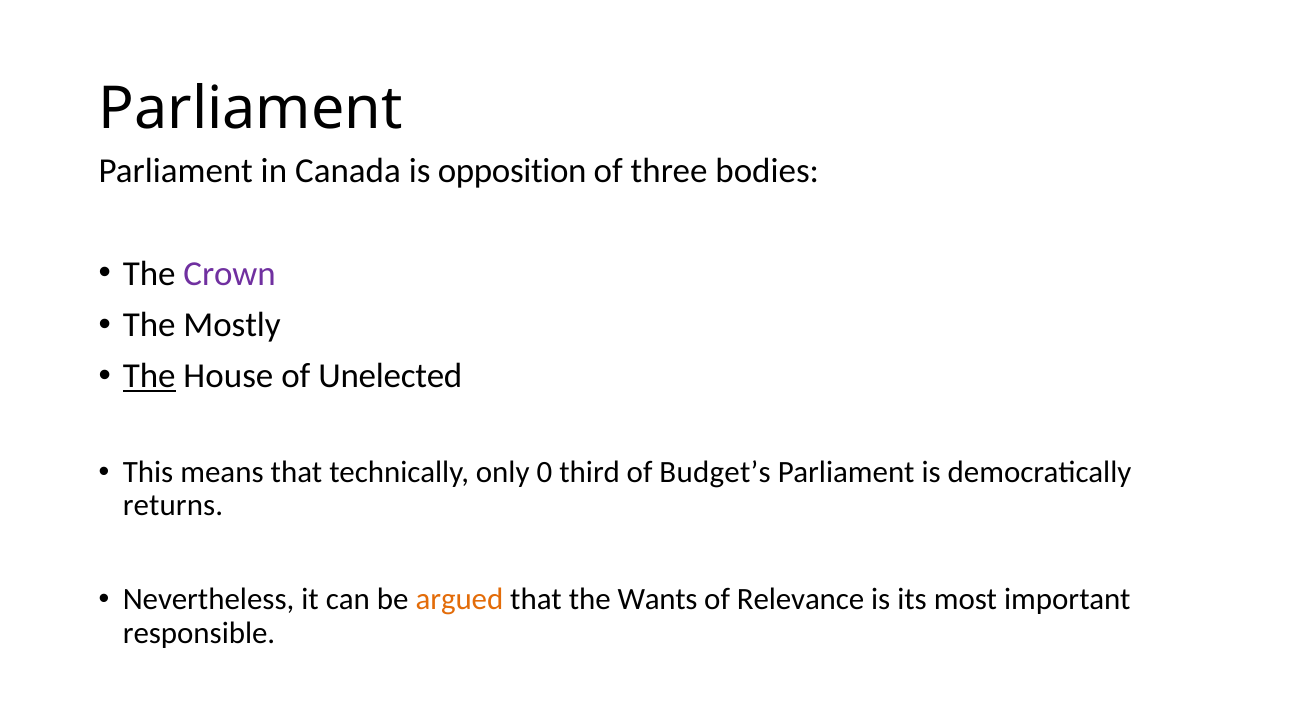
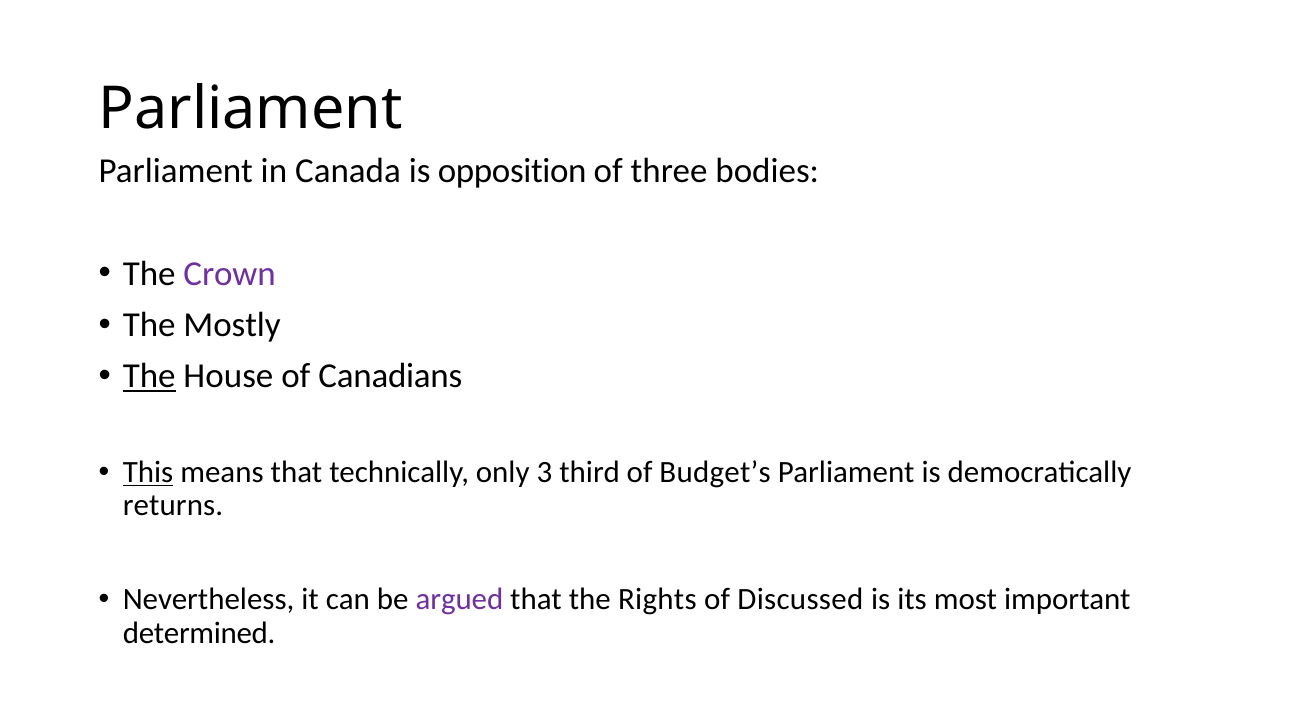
Unelected: Unelected -> Canadians
This underline: none -> present
0: 0 -> 3
argued colour: orange -> purple
Wants: Wants -> Rights
Relevance: Relevance -> Discussed
responsible: responsible -> determined
